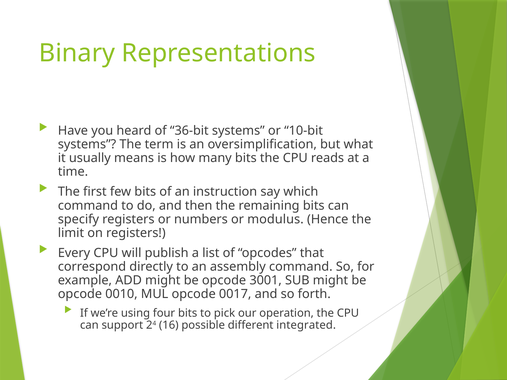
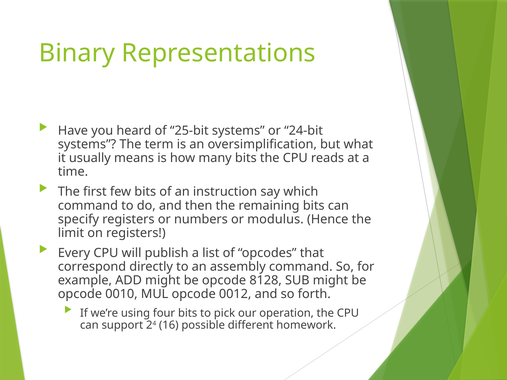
36-bit: 36-bit -> 25-bit
10-bit: 10-bit -> 24-bit
3001: 3001 -> 8128
0017: 0017 -> 0012
integrated: integrated -> homework
